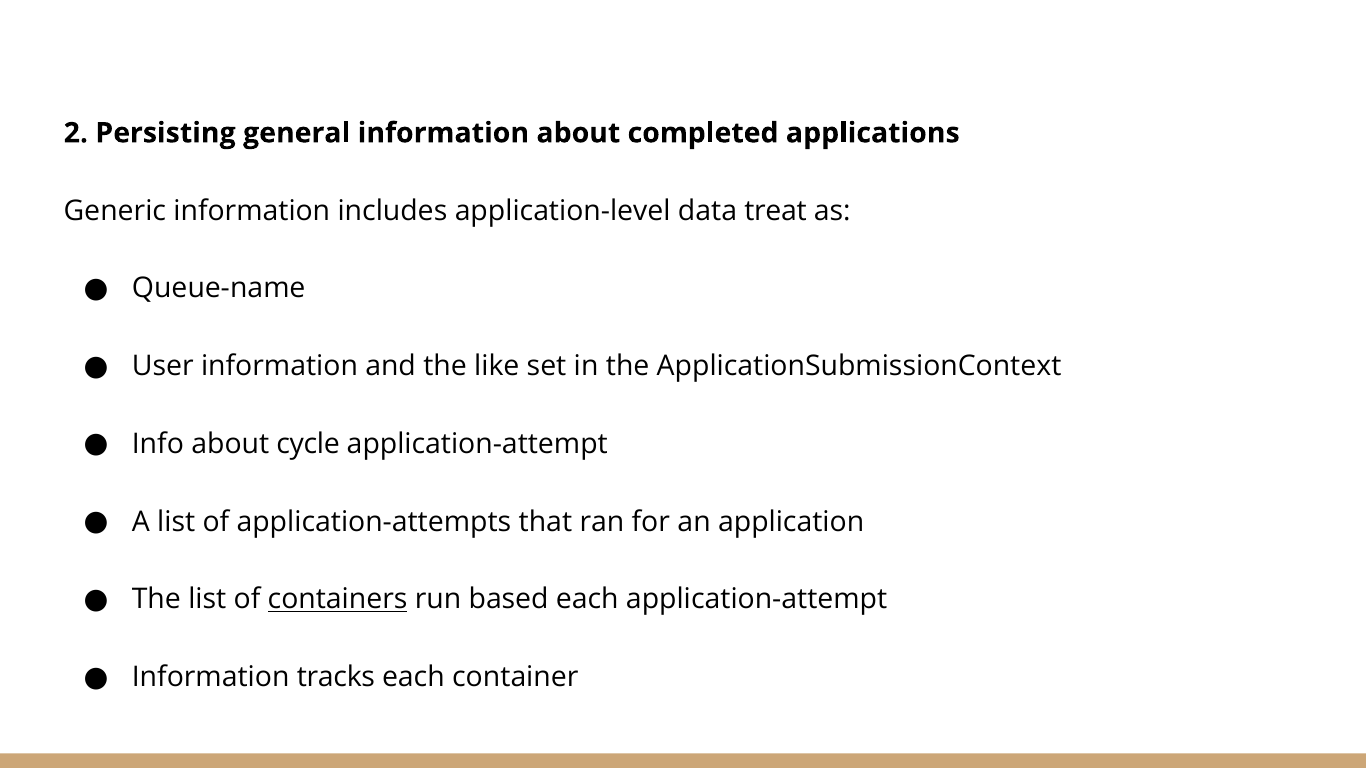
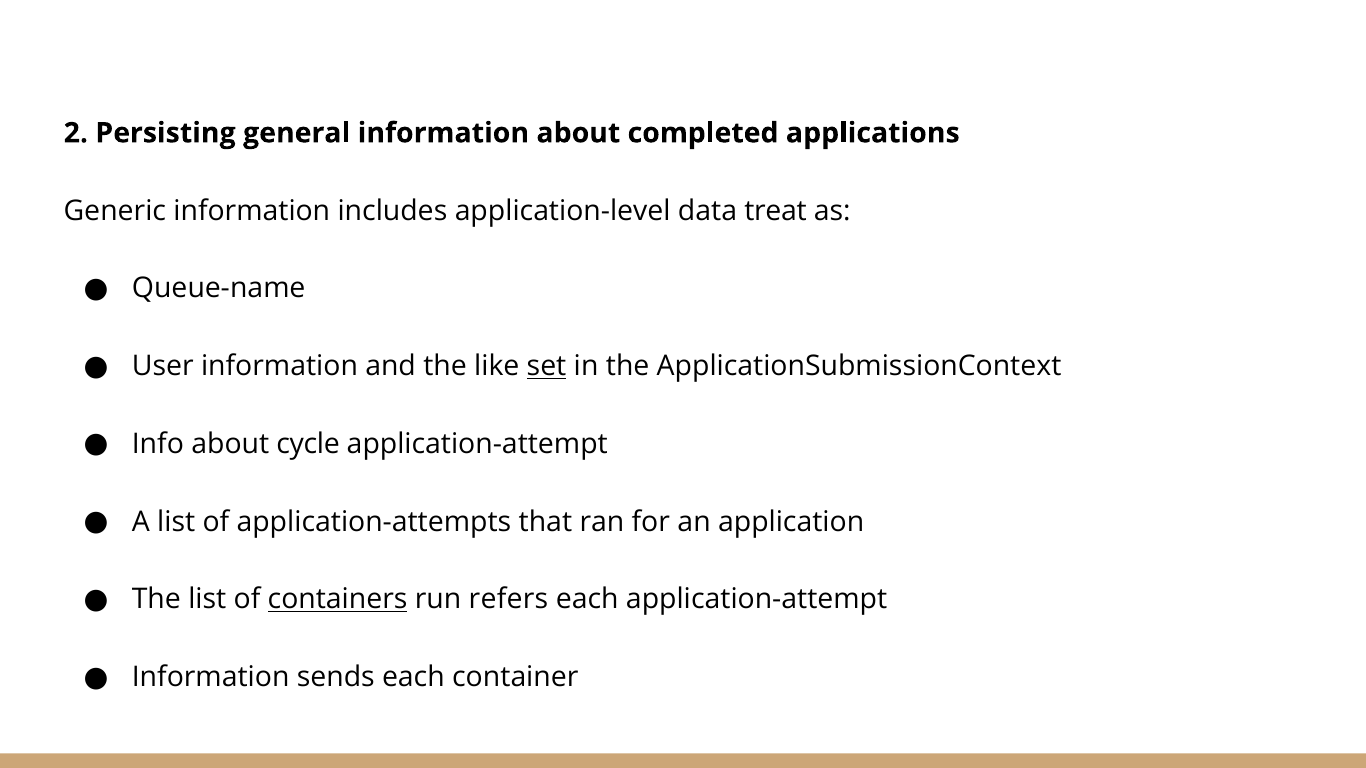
set underline: none -> present
based: based -> refers
tracks: tracks -> sends
